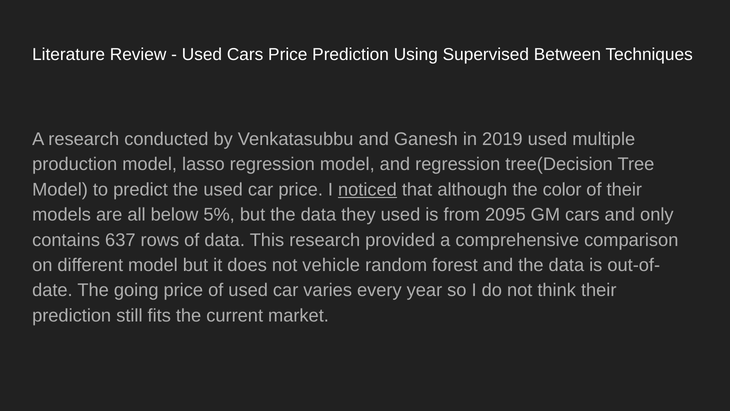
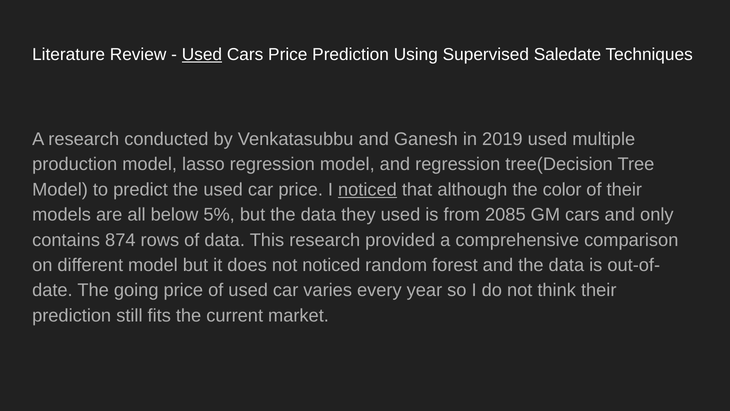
Used at (202, 54) underline: none -> present
Between: Between -> Saledate
2095: 2095 -> 2085
637: 637 -> 874
not vehicle: vehicle -> noticed
